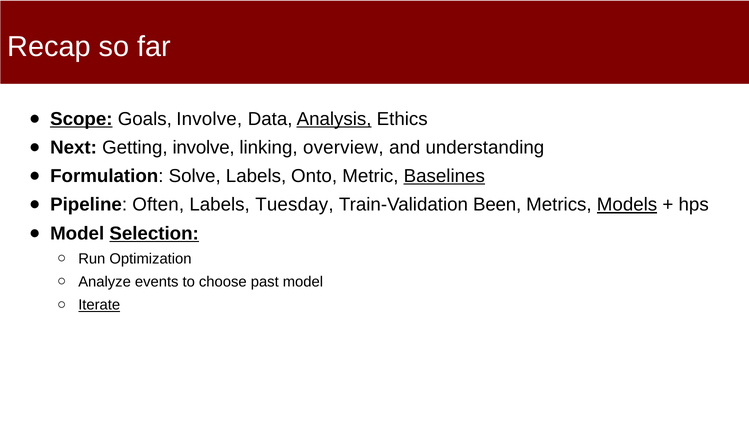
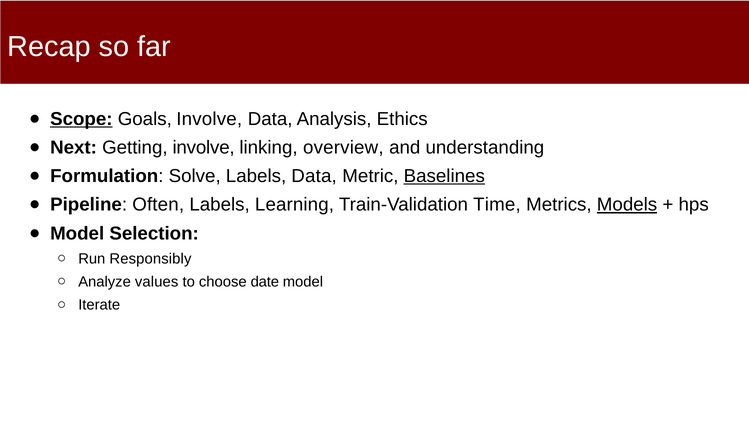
Analysis underline: present -> none
Labels Onto: Onto -> Data
Tuesday: Tuesday -> Learning
Been: Been -> Time
Selection underline: present -> none
Optimization: Optimization -> Responsibly
events: events -> values
past: past -> date
Iterate underline: present -> none
